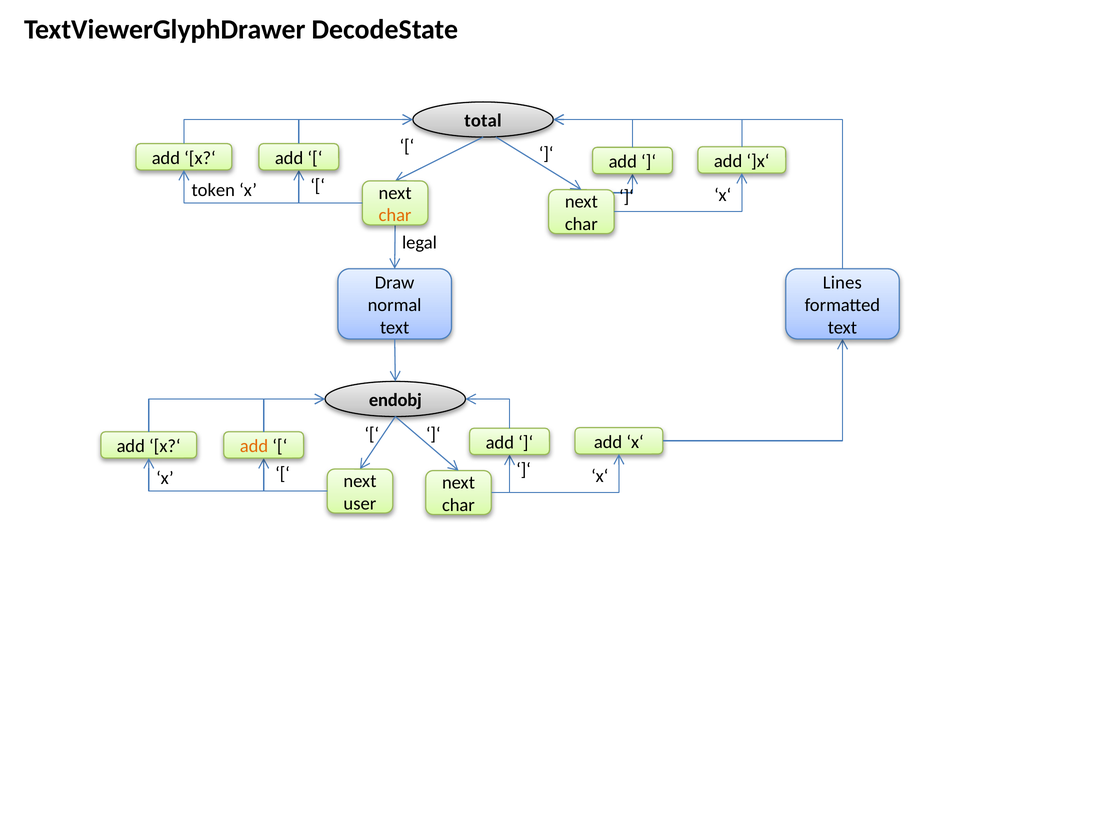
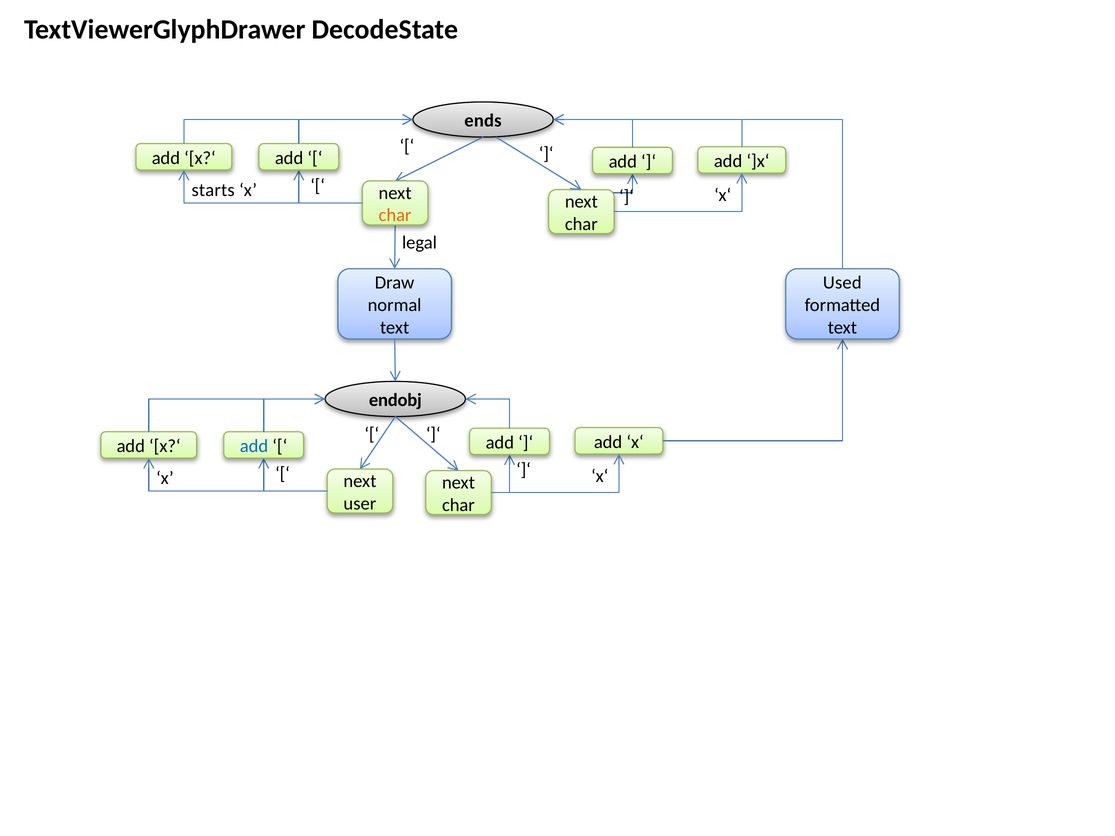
total: total -> ends
token: token -> starts
Lines: Lines -> Used
add at (254, 446) colour: orange -> blue
